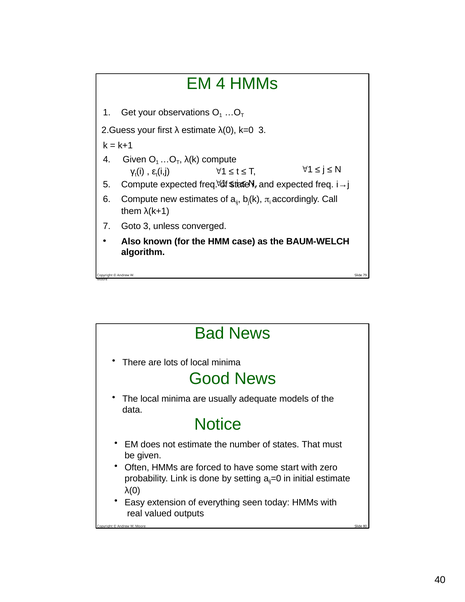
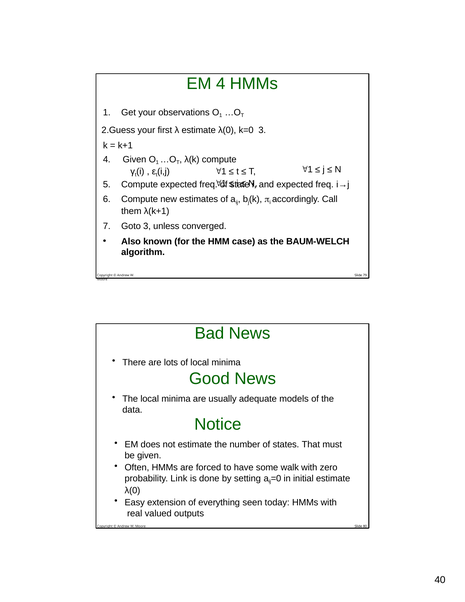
start: start -> walk
